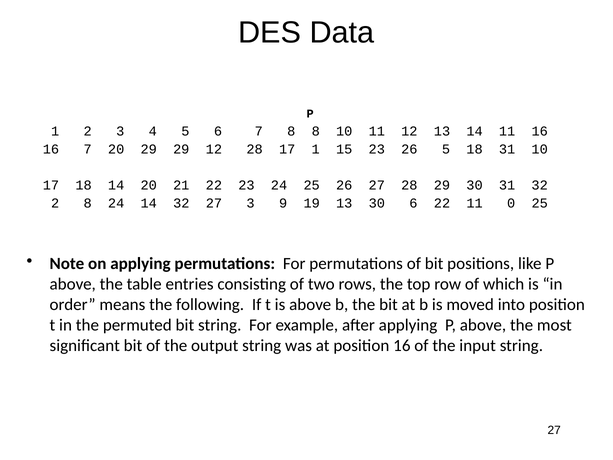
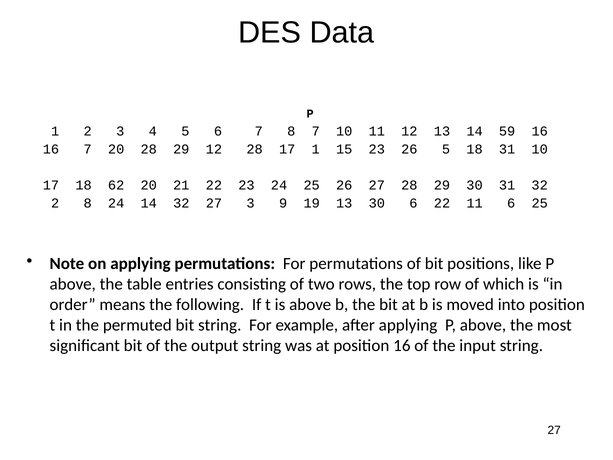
8 8: 8 -> 7
14 11: 11 -> 59
20 29: 29 -> 28
18 14: 14 -> 62
11 0: 0 -> 6
